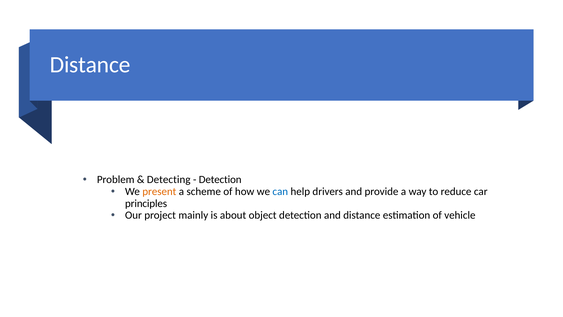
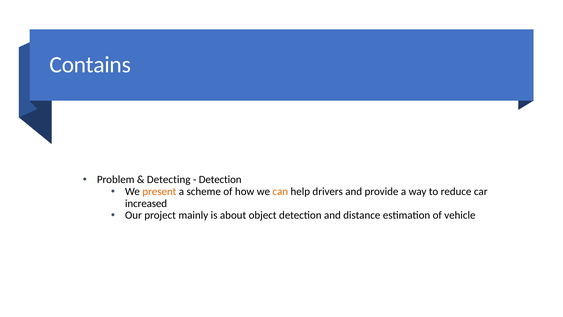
Distance at (90, 65): Distance -> Contains
can colour: blue -> orange
principles: principles -> increased
